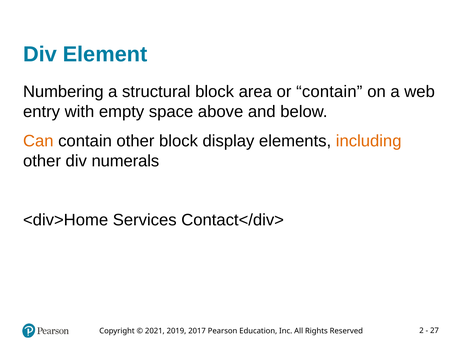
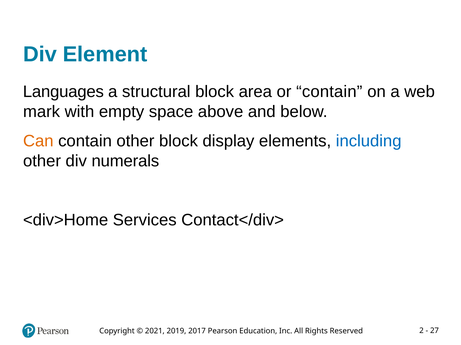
Numbering: Numbering -> Languages
entry: entry -> mark
including colour: orange -> blue
